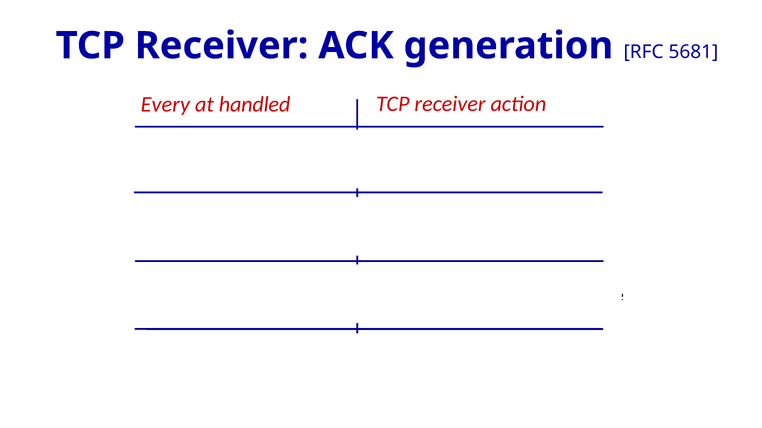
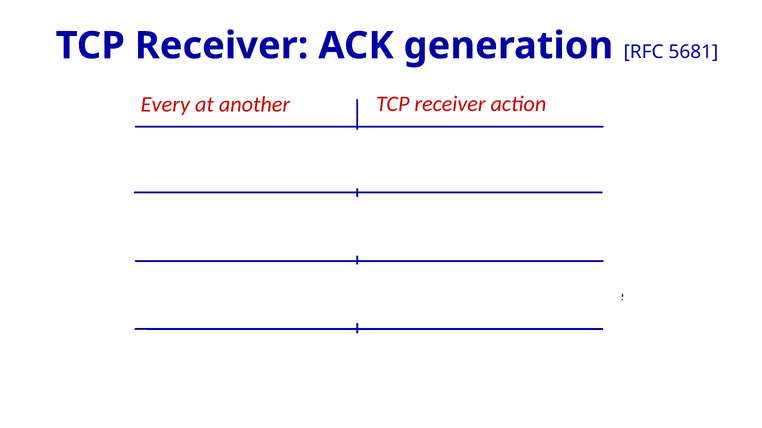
handled: handled -> another
